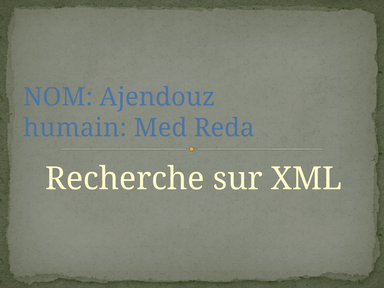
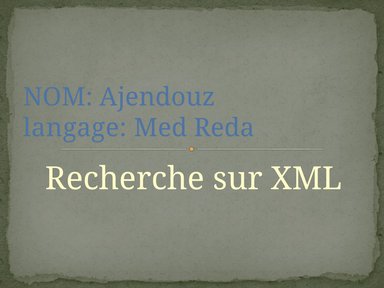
humain: humain -> langage
